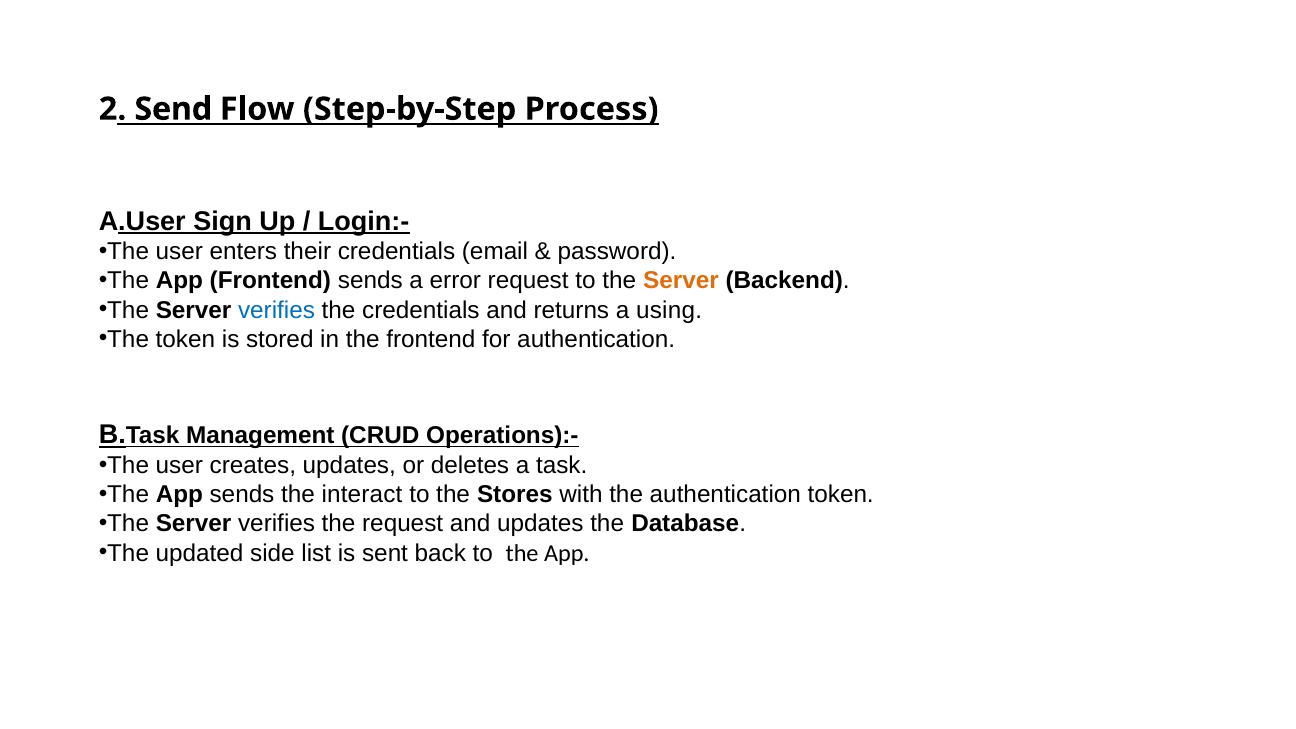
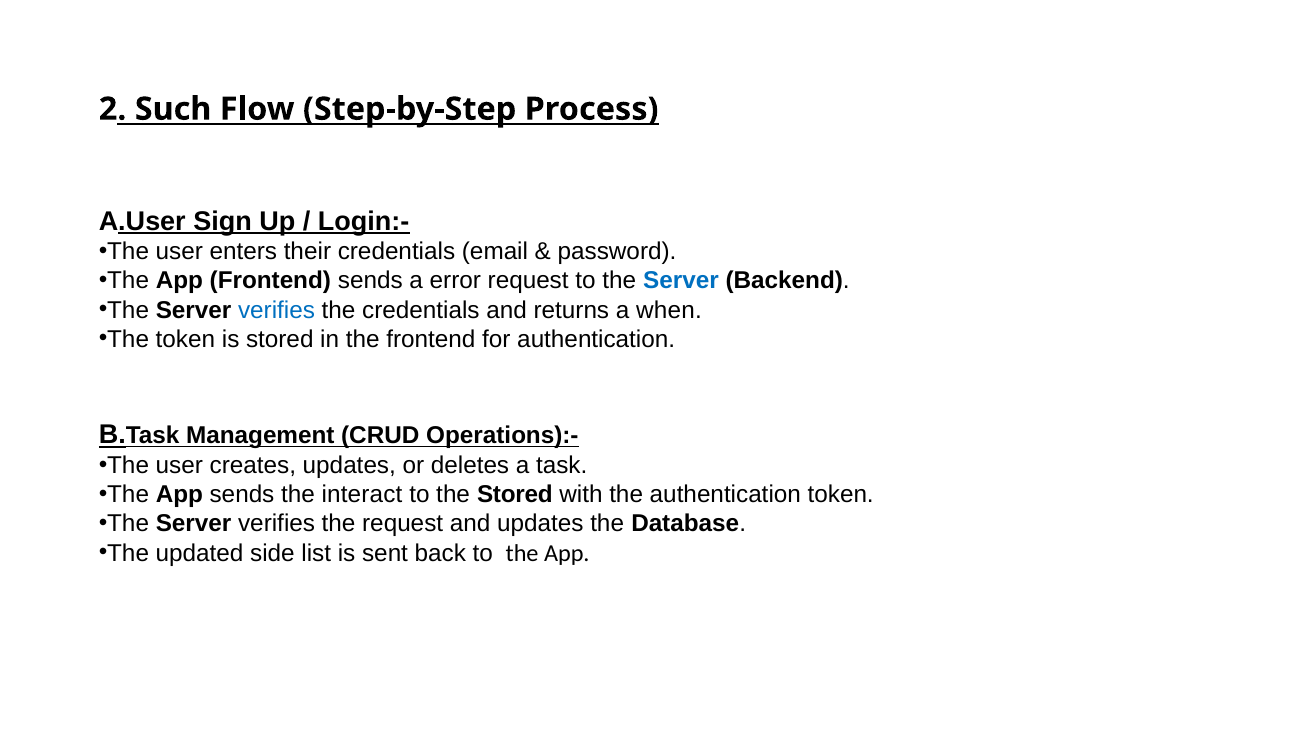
Send: Send -> Such
Server at (681, 281) colour: orange -> blue
using: using -> when
the Stores: Stores -> Stored
